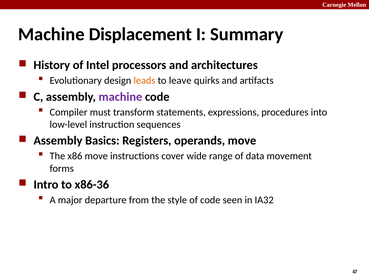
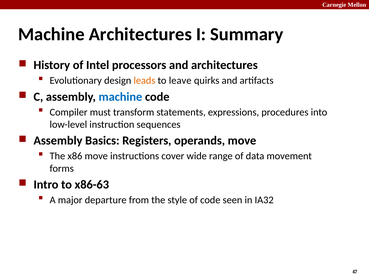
Machine Displacement: Displacement -> Architectures
machine at (120, 97) colour: purple -> blue
x86-36: x86-36 -> x86-63
